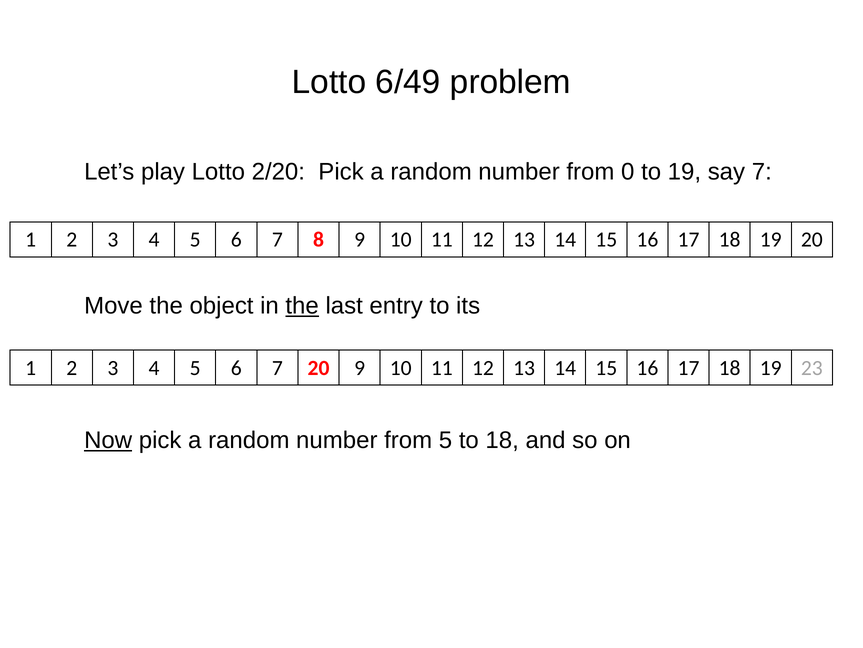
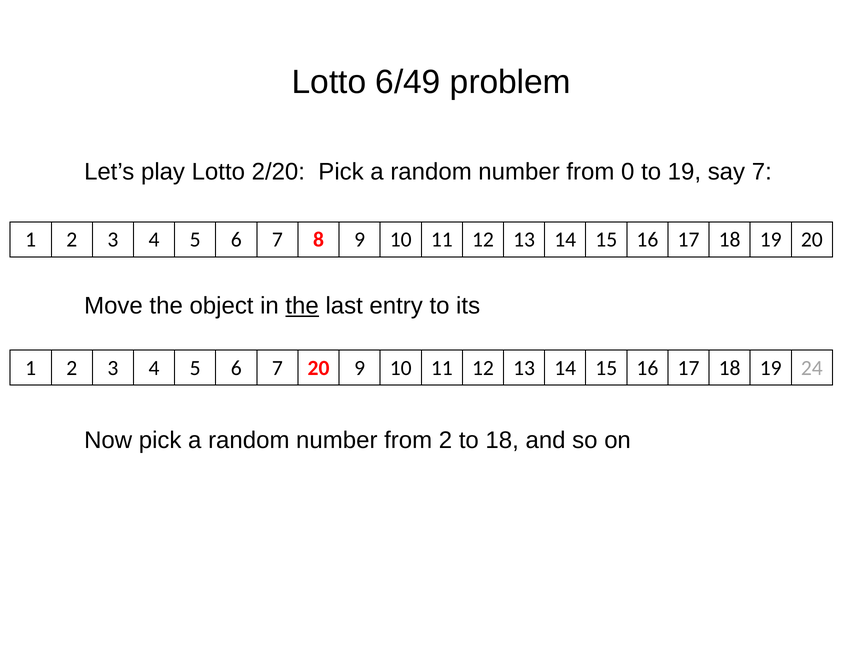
23: 23 -> 24
Now underline: present -> none
from 5: 5 -> 2
